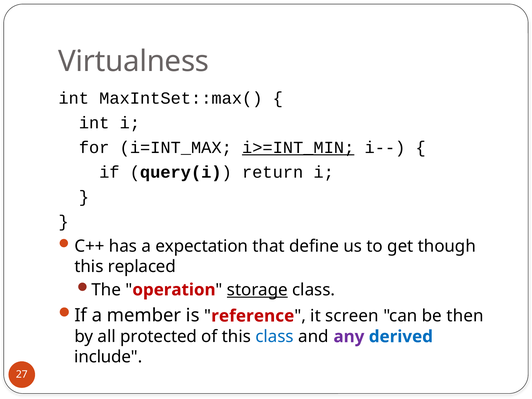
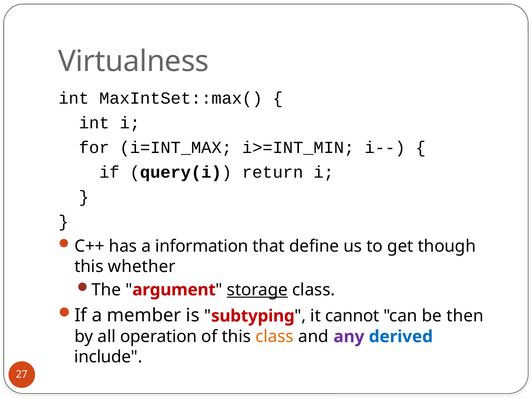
i>=INT_MIN underline: present -> none
expectation: expectation -> information
replaced: replaced -> whether
operation: operation -> argument
reference: reference -> subtyping
screen: screen -> cannot
protected: protected -> operation
class at (275, 337) colour: blue -> orange
